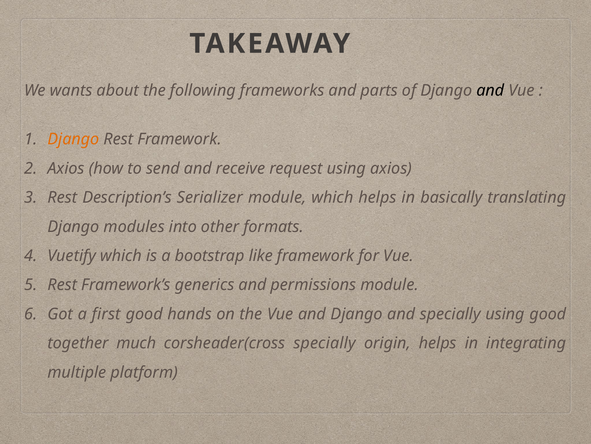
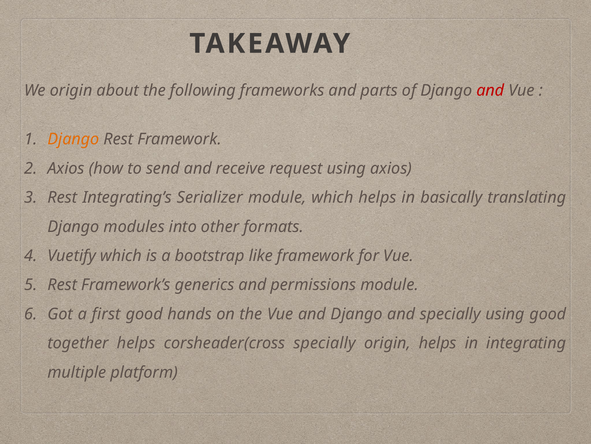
We wants: wants -> origin
and at (490, 90) colour: black -> red
Description’s: Description’s -> Integrating’s
together much: much -> helps
